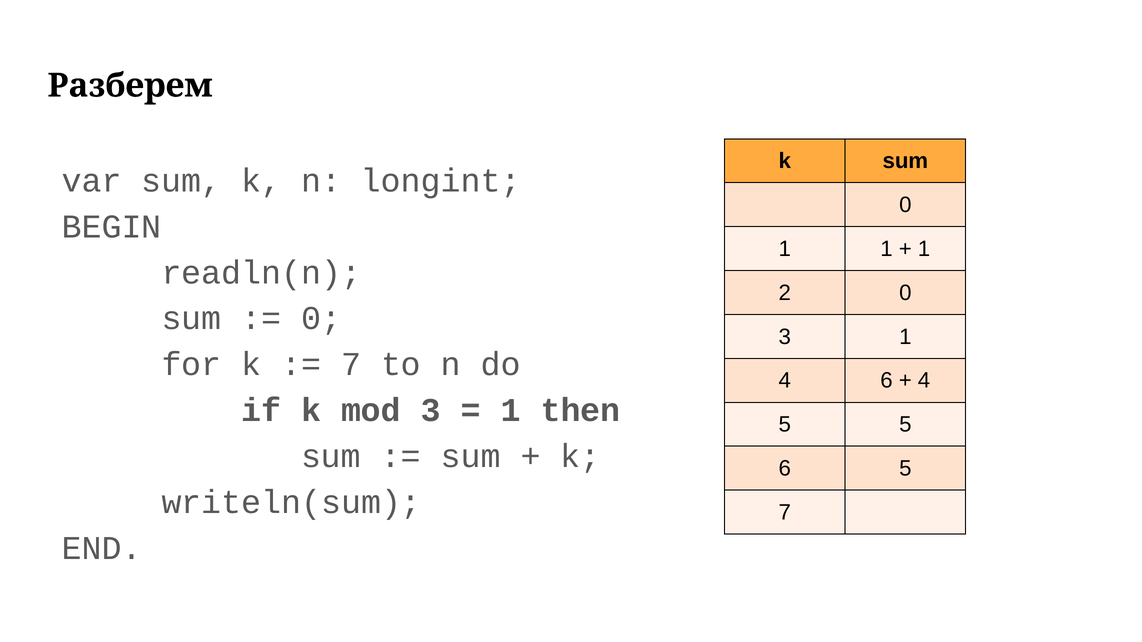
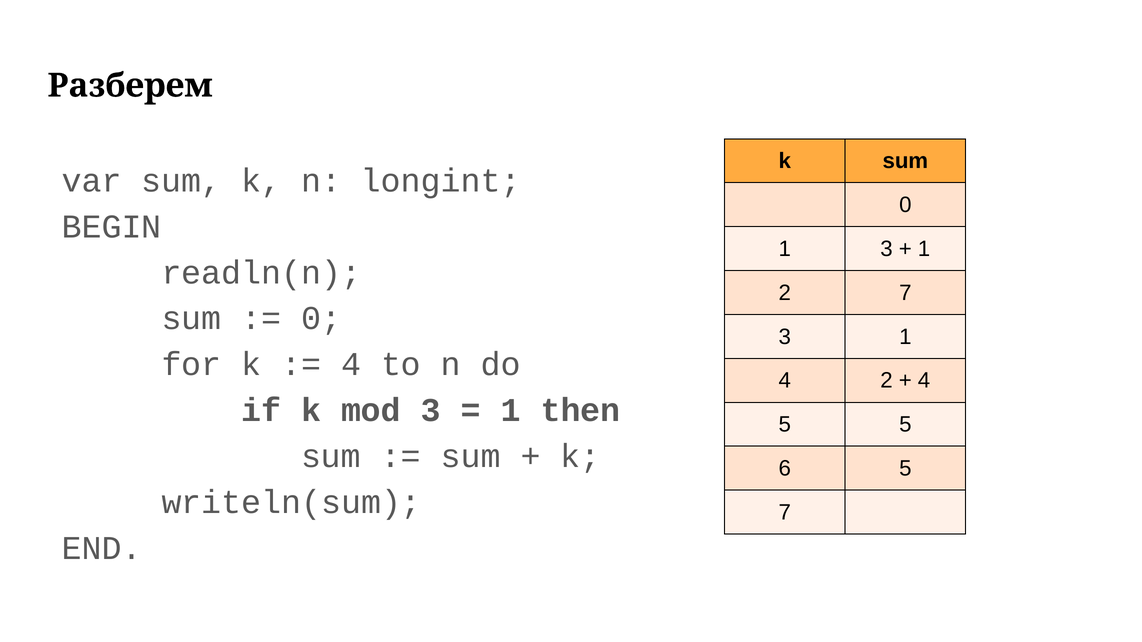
1 1: 1 -> 3
2 0: 0 -> 7
7 at (351, 365): 7 -> 4
4 6: 6 -> 2
